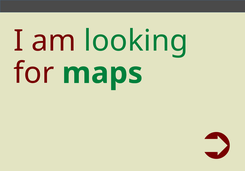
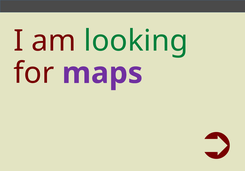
maps colour: green -> purple
